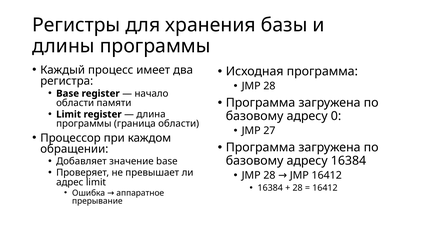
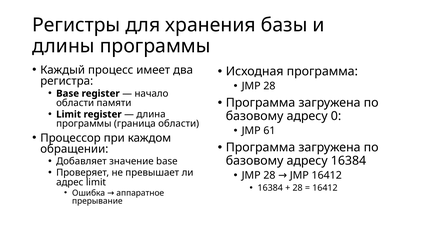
27: 27 -> 61
